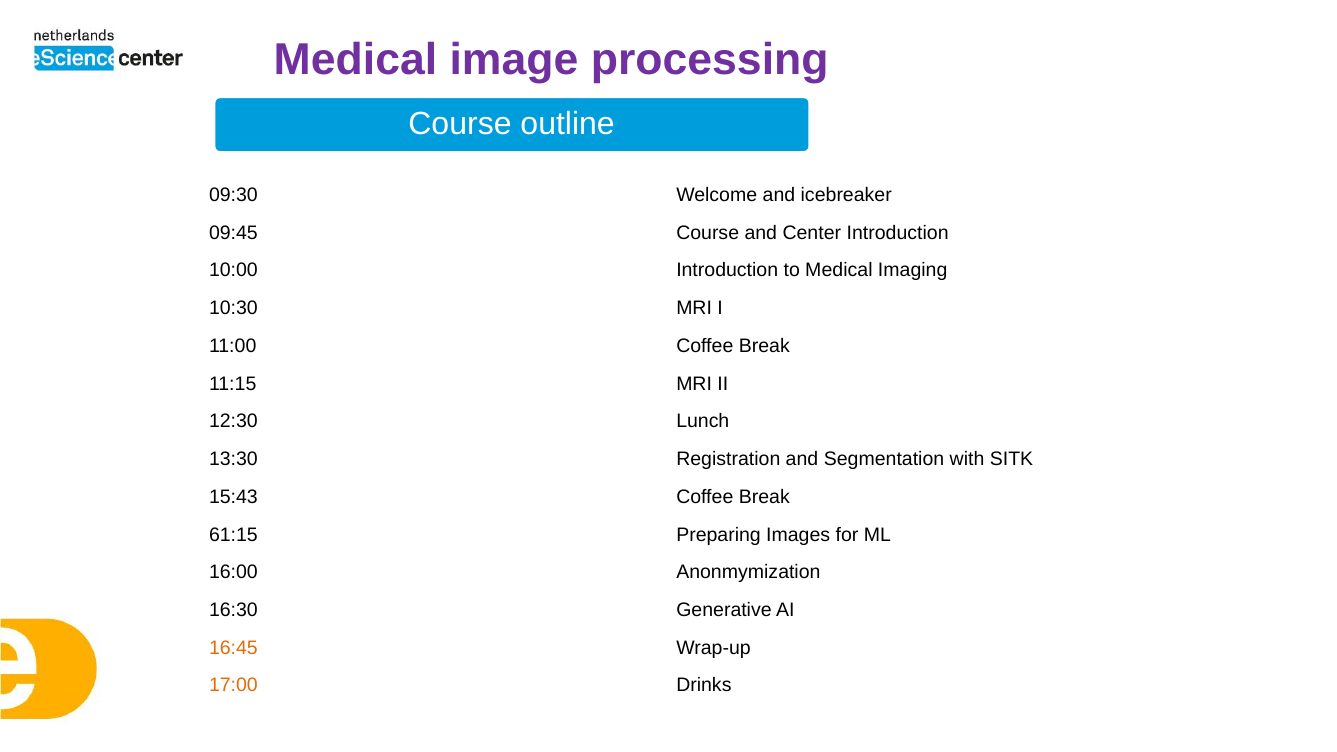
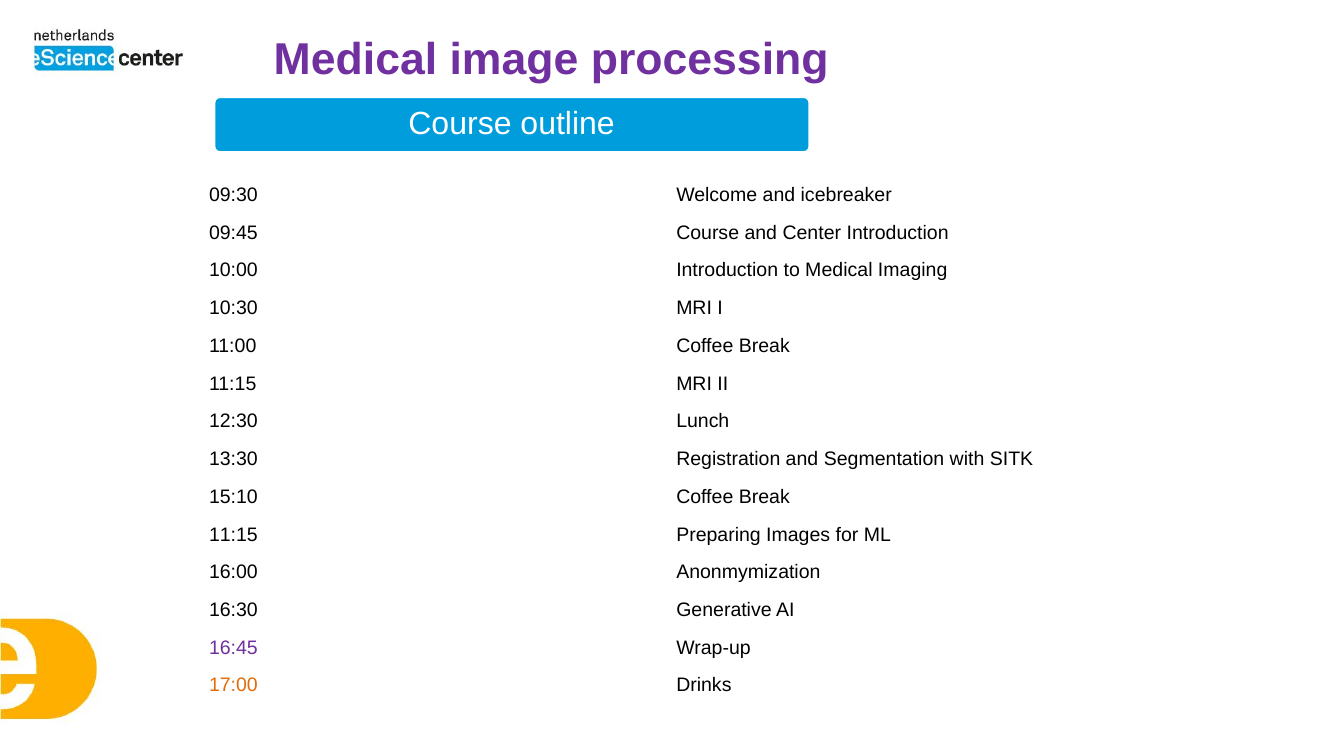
15:43: 15:43 -> 15:10
61:15 at (233, 535): 61:15 -> 11:15
16:45 colour: orange -> purple
